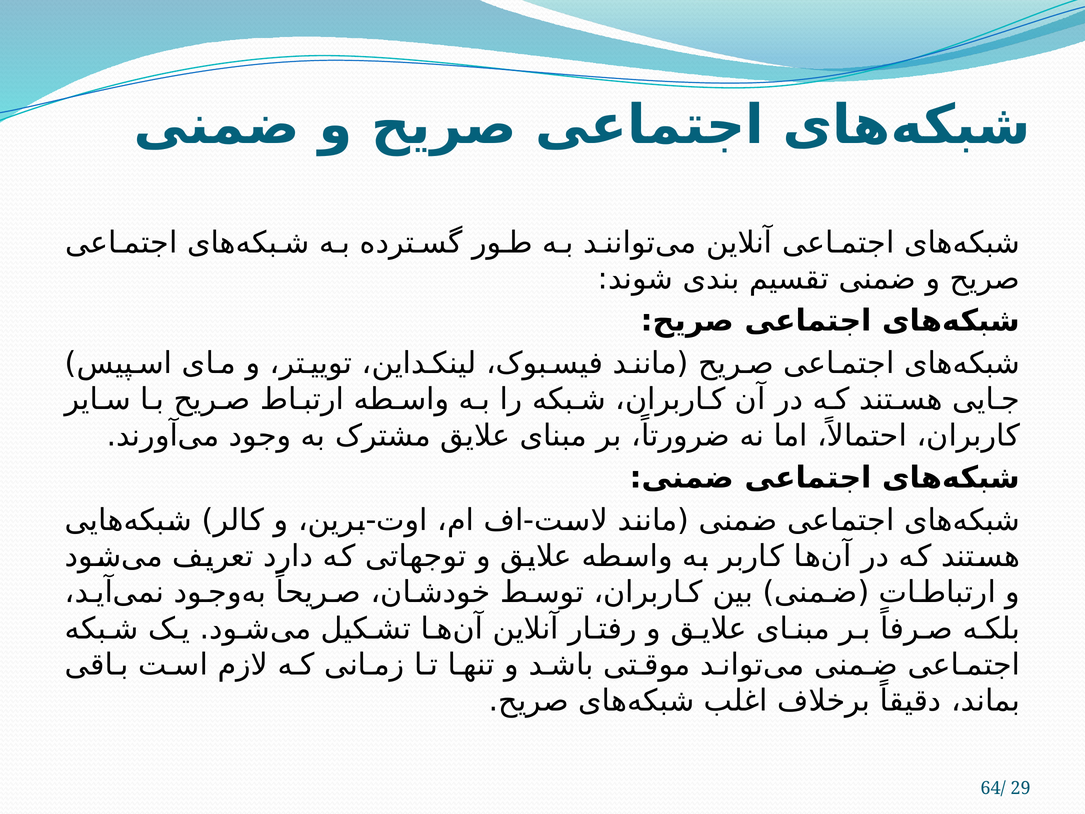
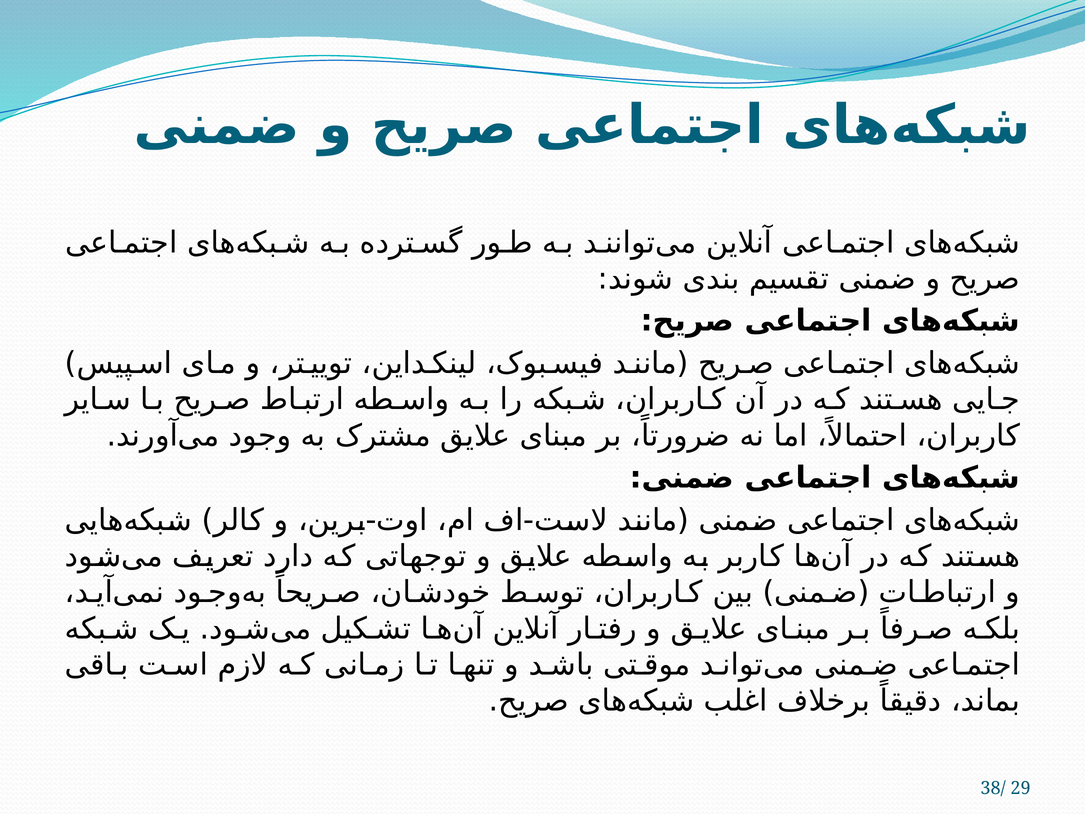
64/: 64/ -> 38/
